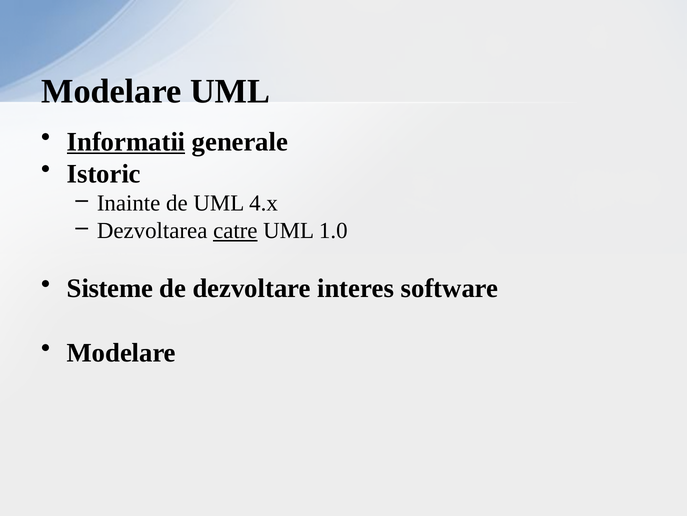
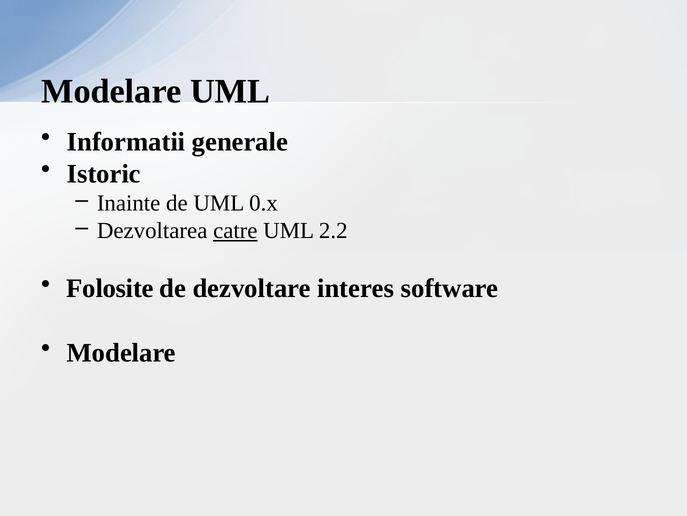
Informatii underline: present -> none
4.x: 4.x -> 0.x
1.0: 1.0 -> 2.2
Sisteme: Sisteme -> Folosite
